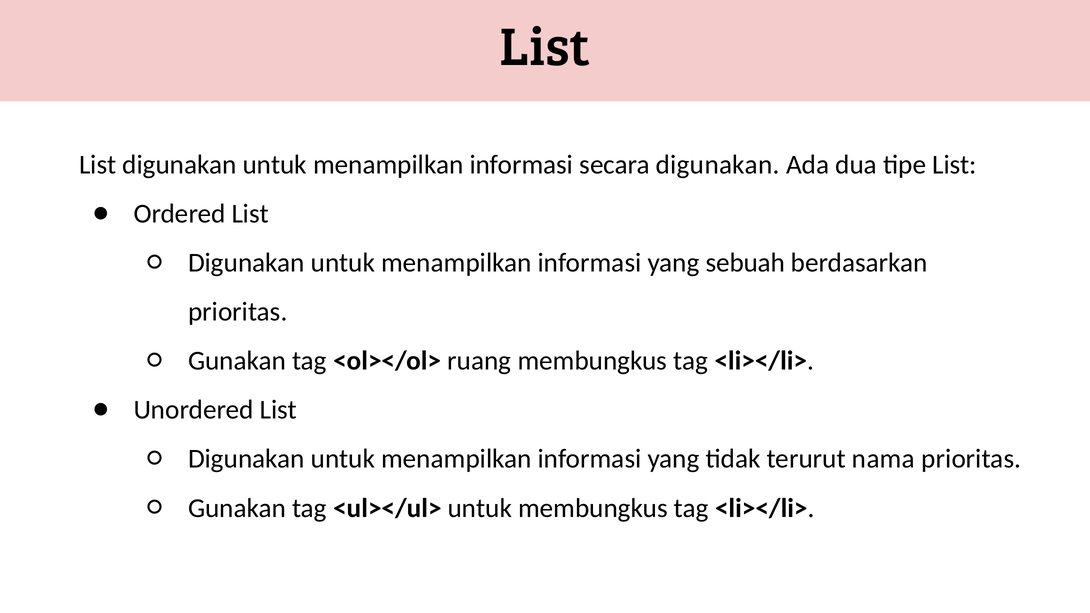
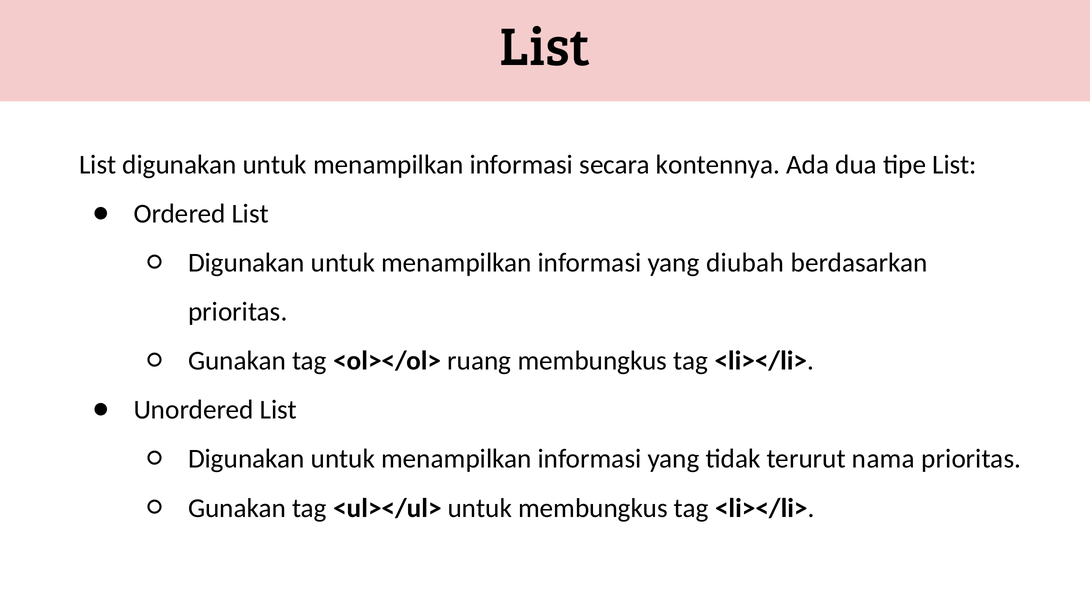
secara digunakan: digunakan -> kontennya
sebuah: sebuah -> diubah
